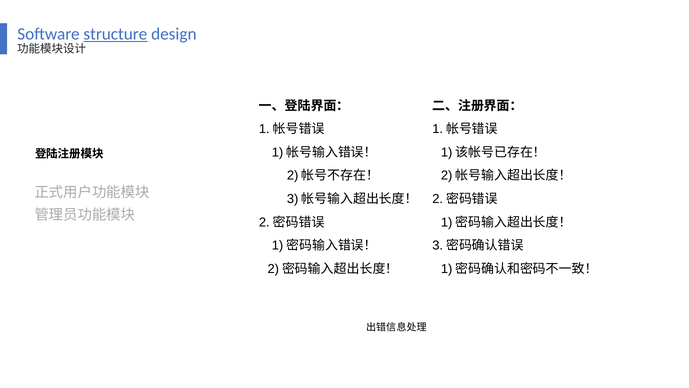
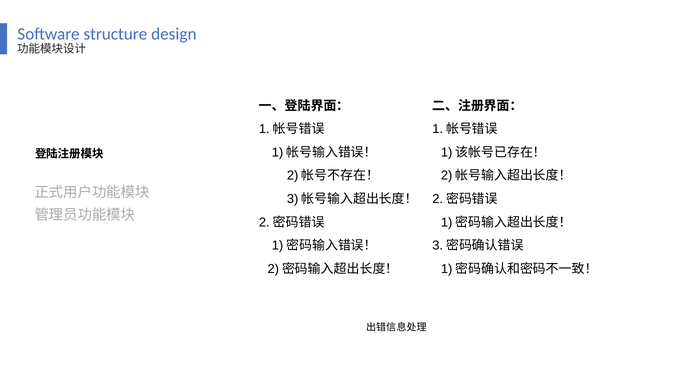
structure underline: present -> none
